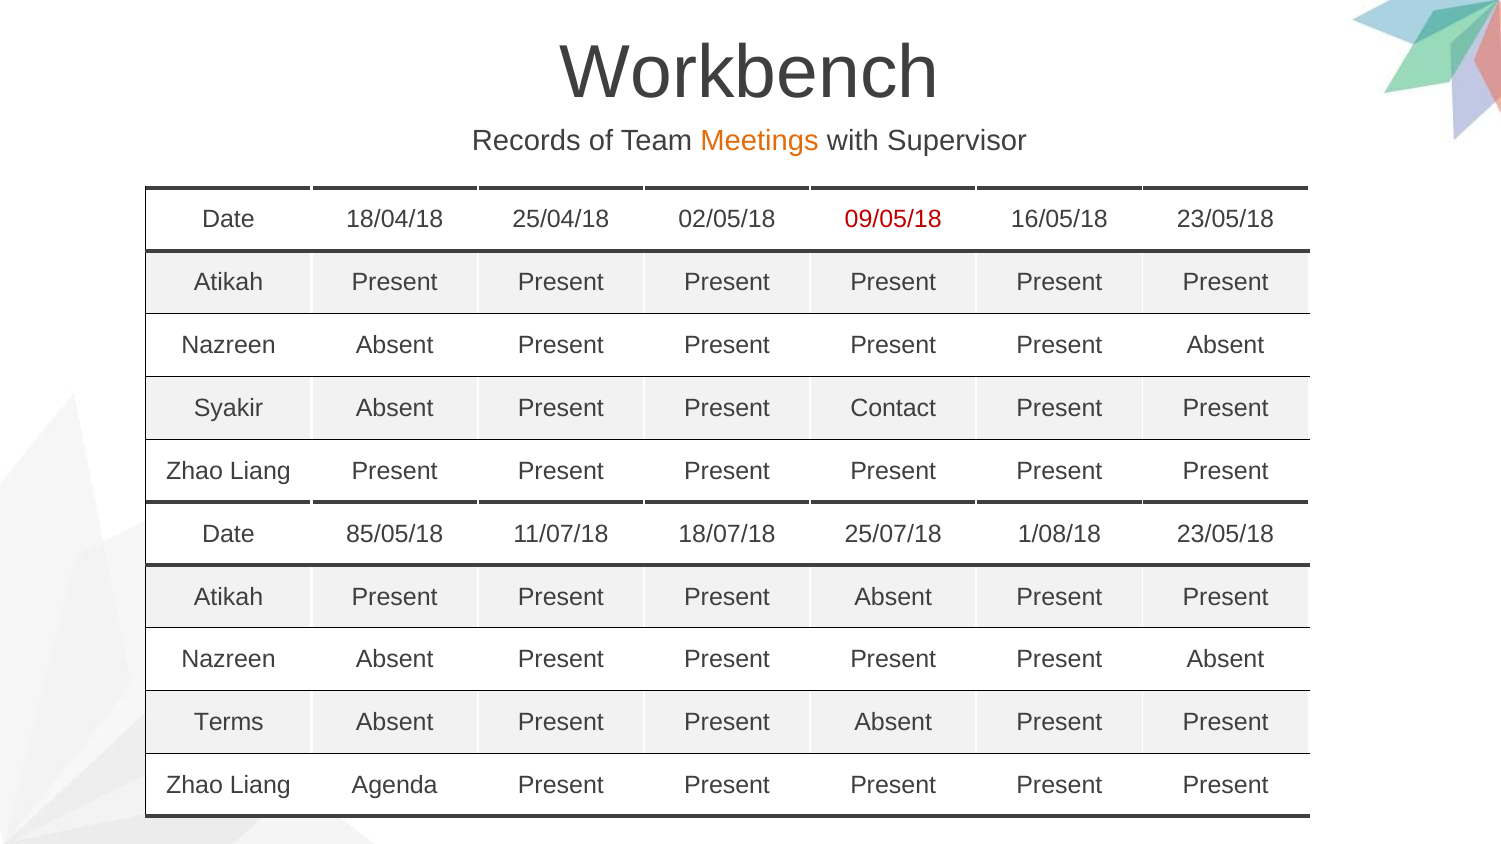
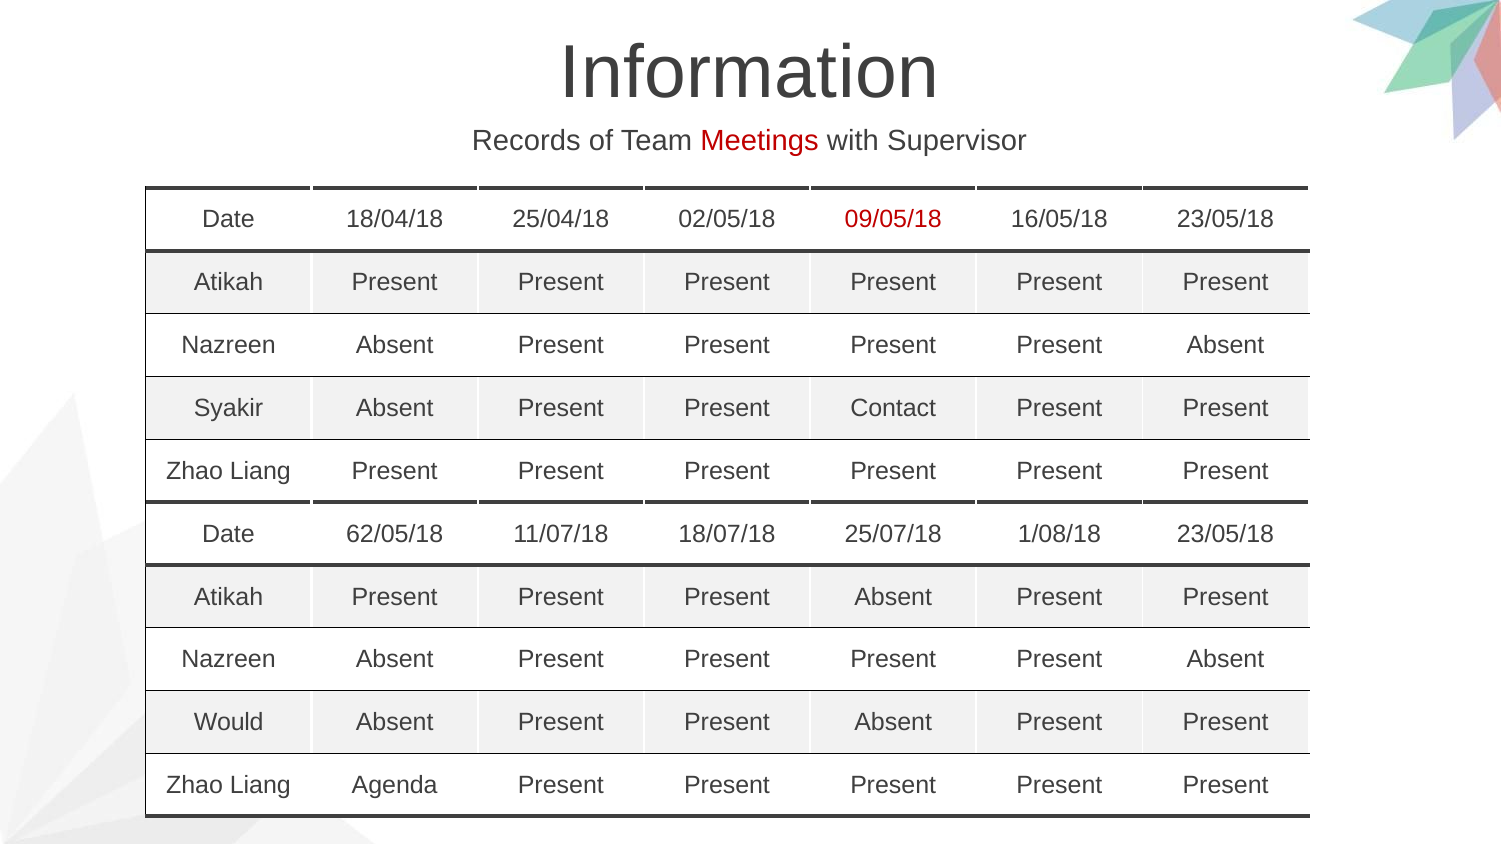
Workbench: Workbench -> Information
Meetings colour: orange -> red
85/05/18: 85/05/18 -> 62/05/18
Terms: Terms -> Would
